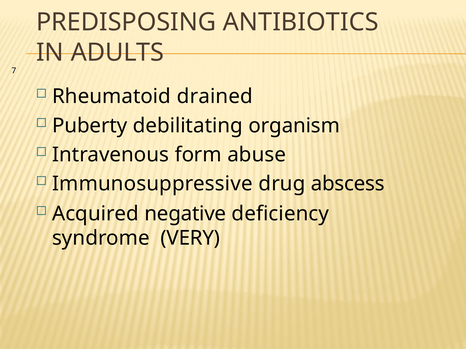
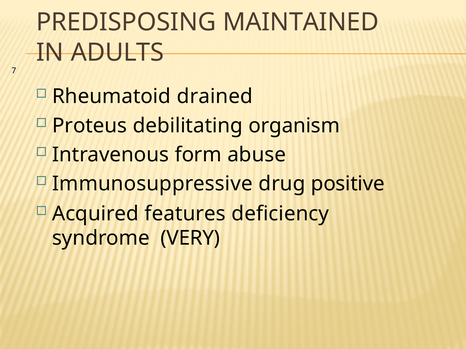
ANTIBIOTICS: ANTIBIOTICS -> MAINTAINED
Puberty: Puberty -> Proteus
abscess: abscess -> positive
negative: negative -> features
